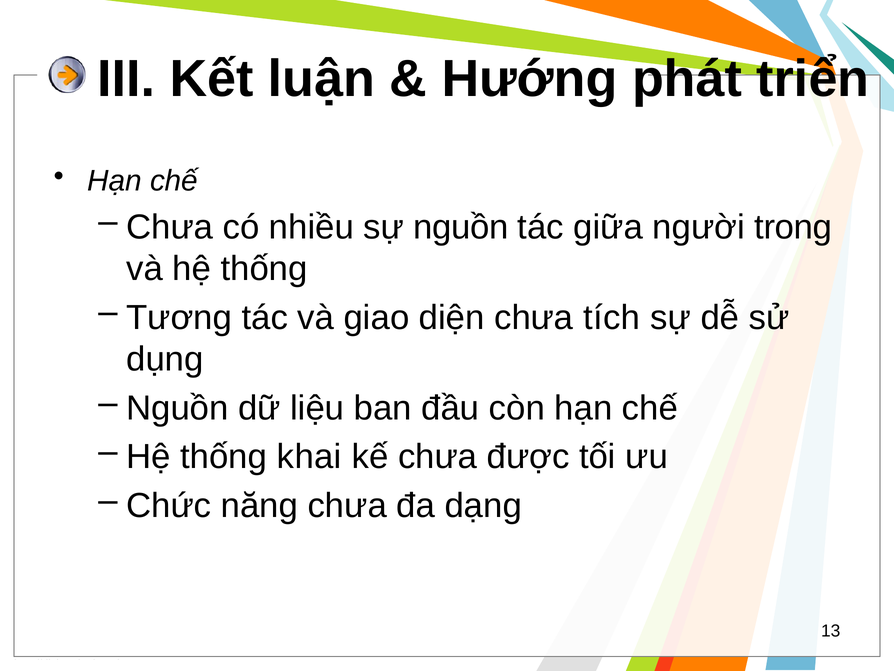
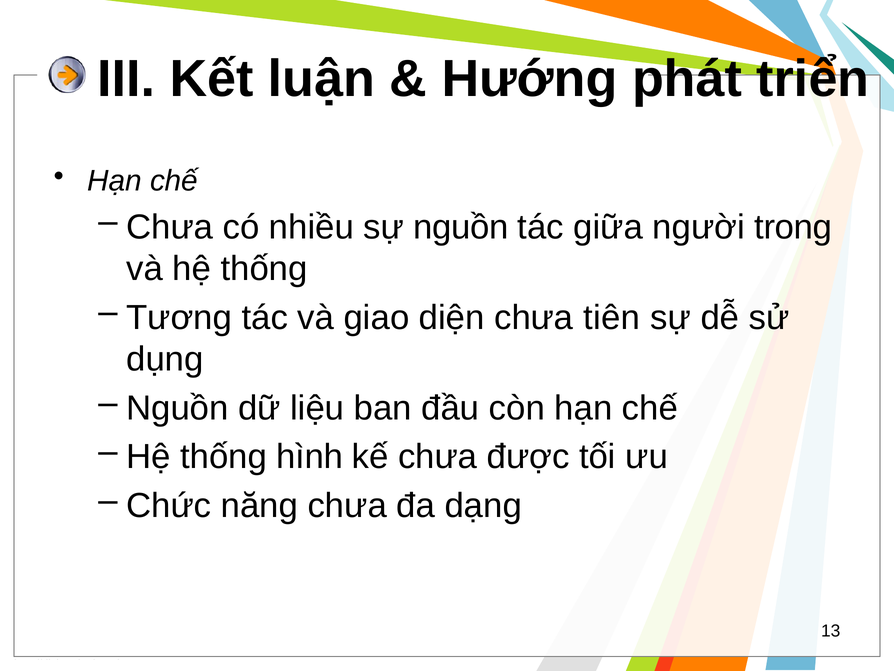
tích: tích -> tiên
khai: khai -> hình
